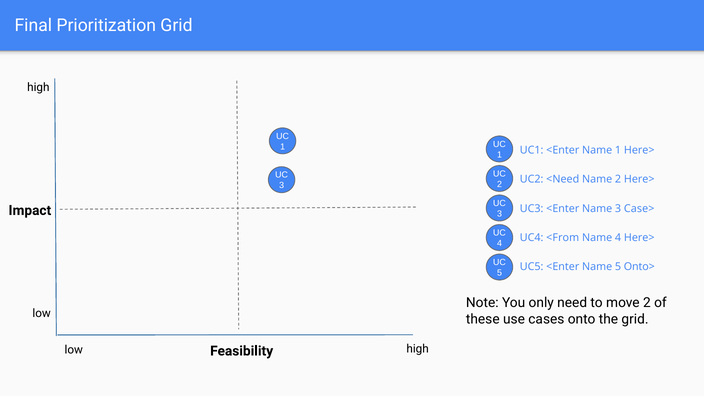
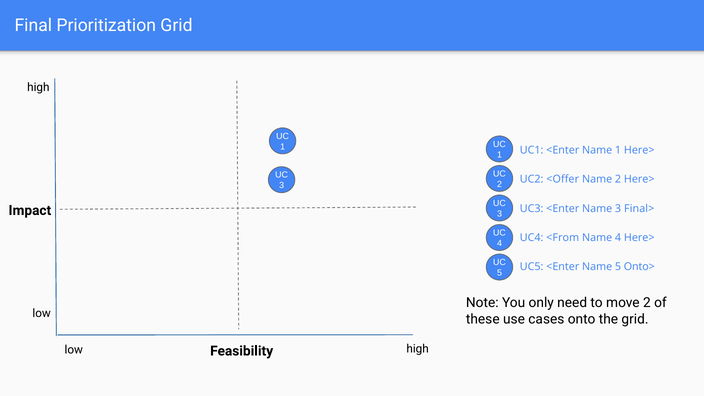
<Need: <Need -> <Offer
Case>: Case> -> Final>
